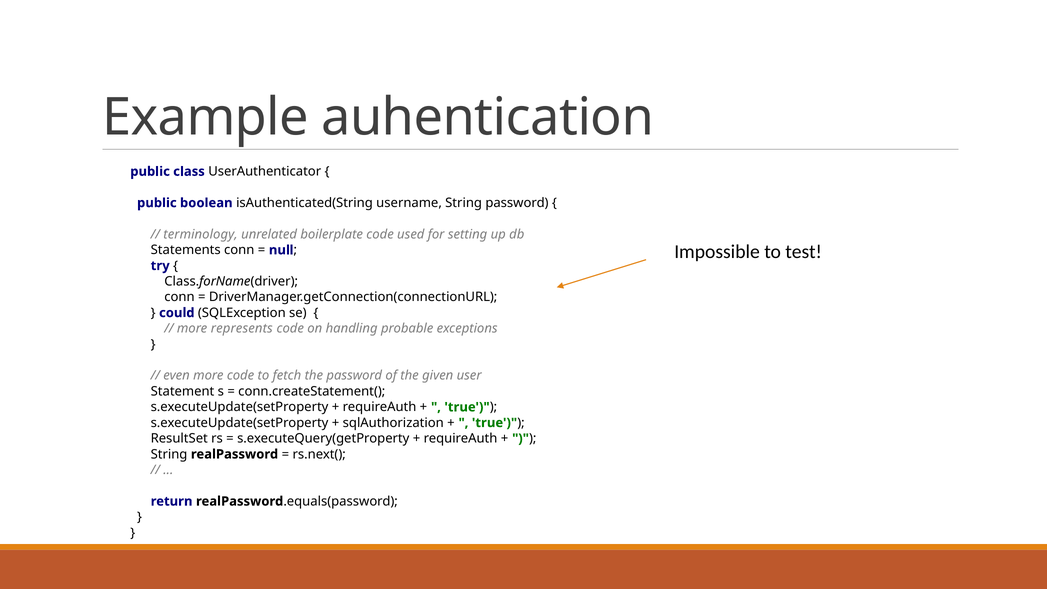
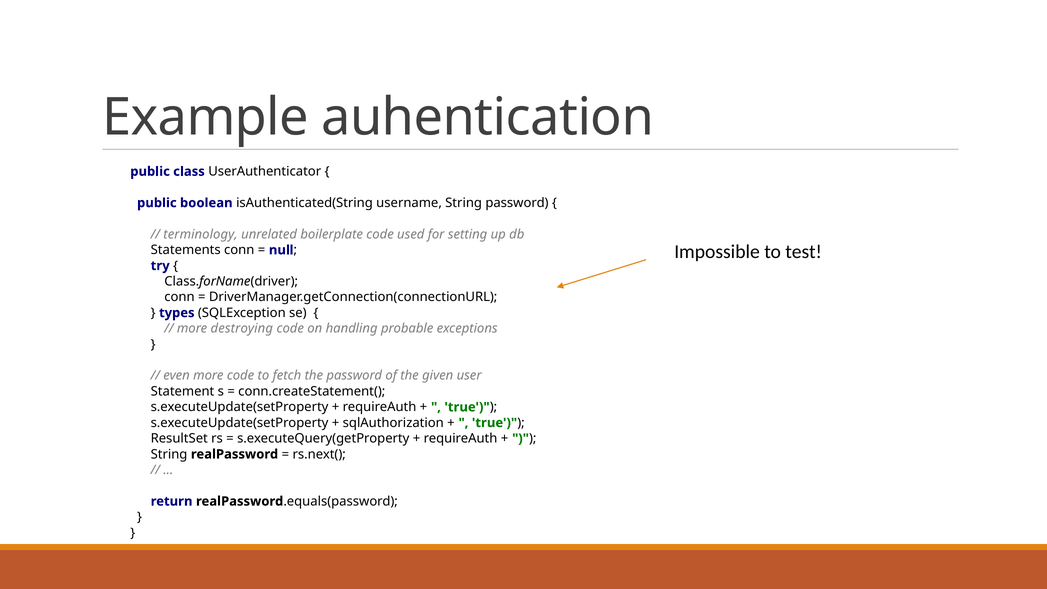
could: could -> types
represents: represents -> destroying
